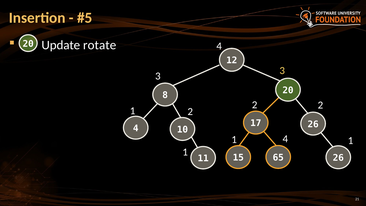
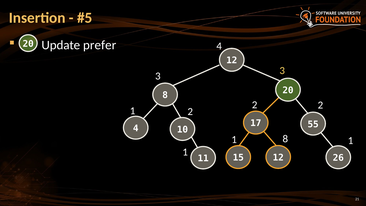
rotate: rotate -> prefer
17 26: 26 -> 55
1 4: 4 -> 8
15 65: 65 -> 12
